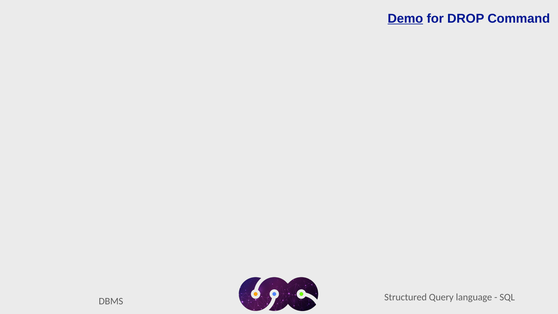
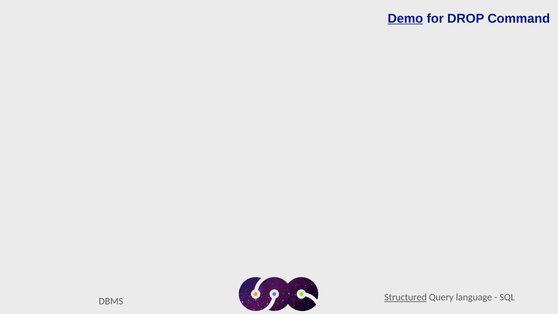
Structured underline: none -> present
